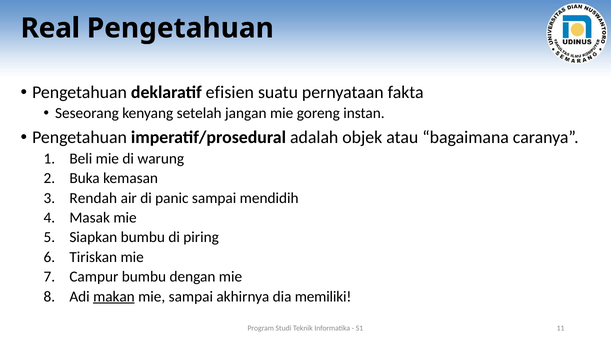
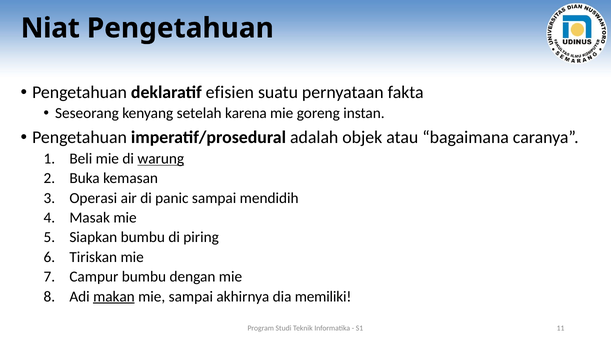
Real: Real -> Niat
jangan: jangan -> karena
warung underline: none -> present
Rendah: Rendah -> Operasi
